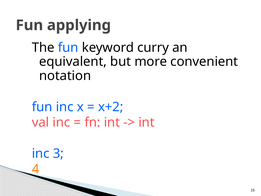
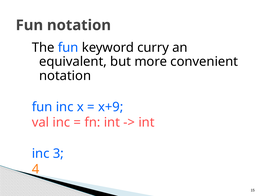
Fun applying: applying -> notation
x+2: x+2 -> x+9
